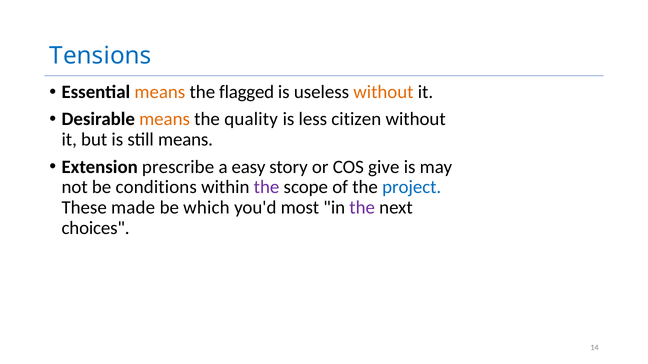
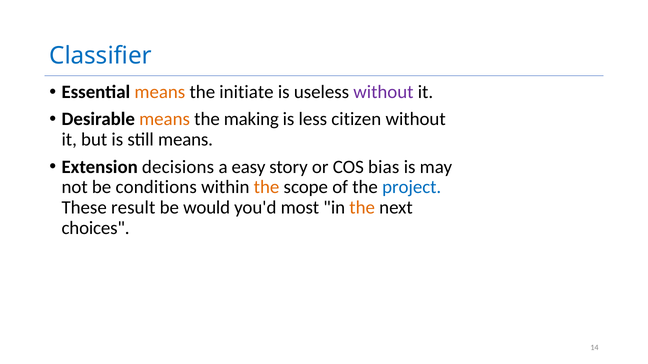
Tensions: Tensions -> Classifier
flagged: flagged -> initiate
without at (383, 92) colour: orange -> purple
quality: quality -> making
prescribe: prescribe -> decisions
give: give -> bias
the at (267, 187) colour: purple -> orange
made: made -> result
which: which -> would
the at (362, 208) colour: purple -> orange
